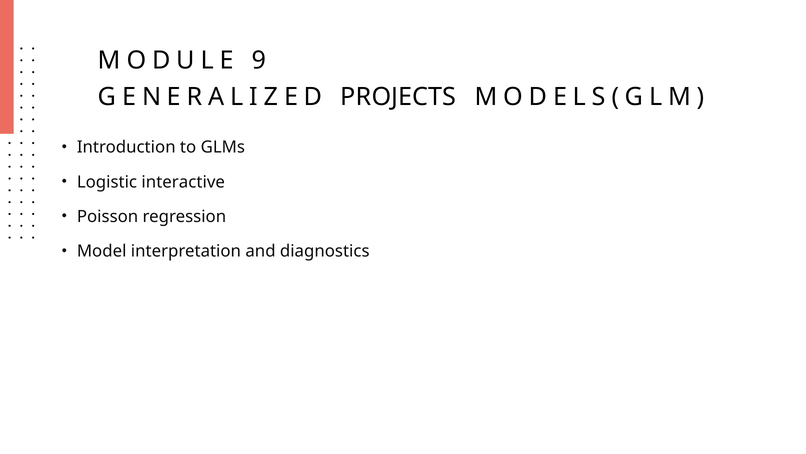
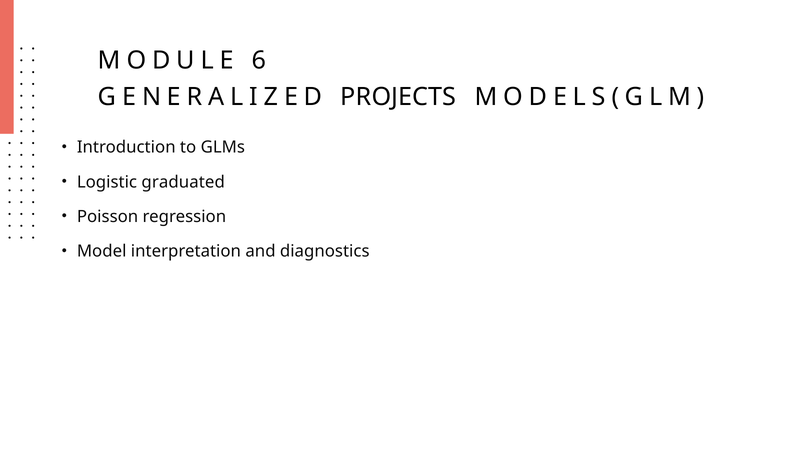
9: 9 -> 6
interactive: interactive -> graduated
